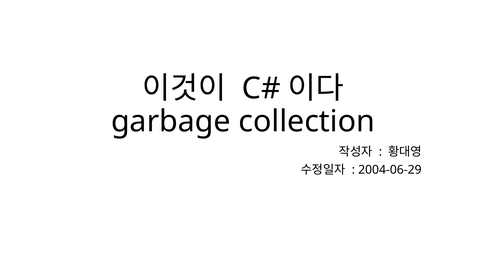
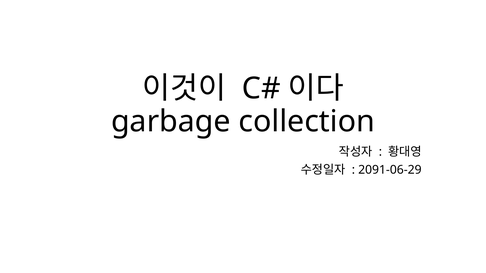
2004-06-29: 2004-06-29 -> 2091-06-29
